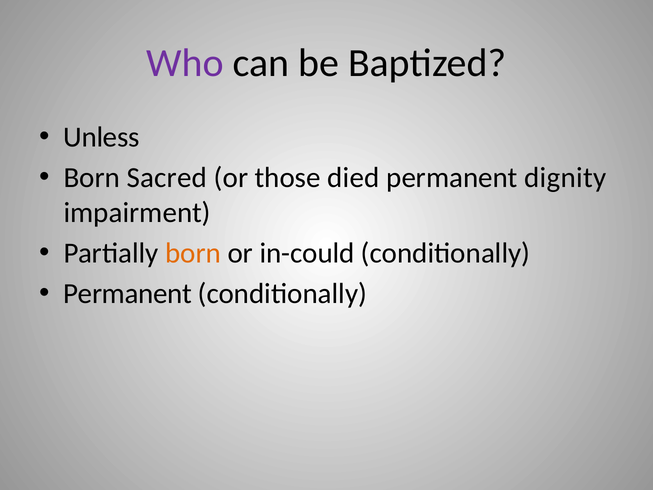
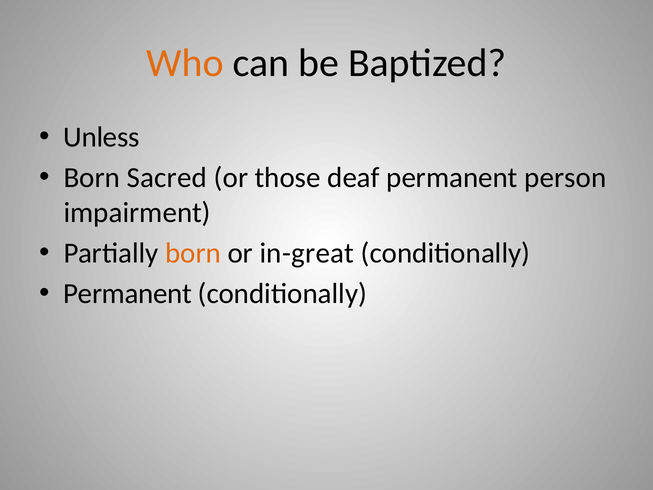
Who colour: purple -> orange
died: died -> deaf
dignity: dignity -> person
in-could: in-could -> in-great
